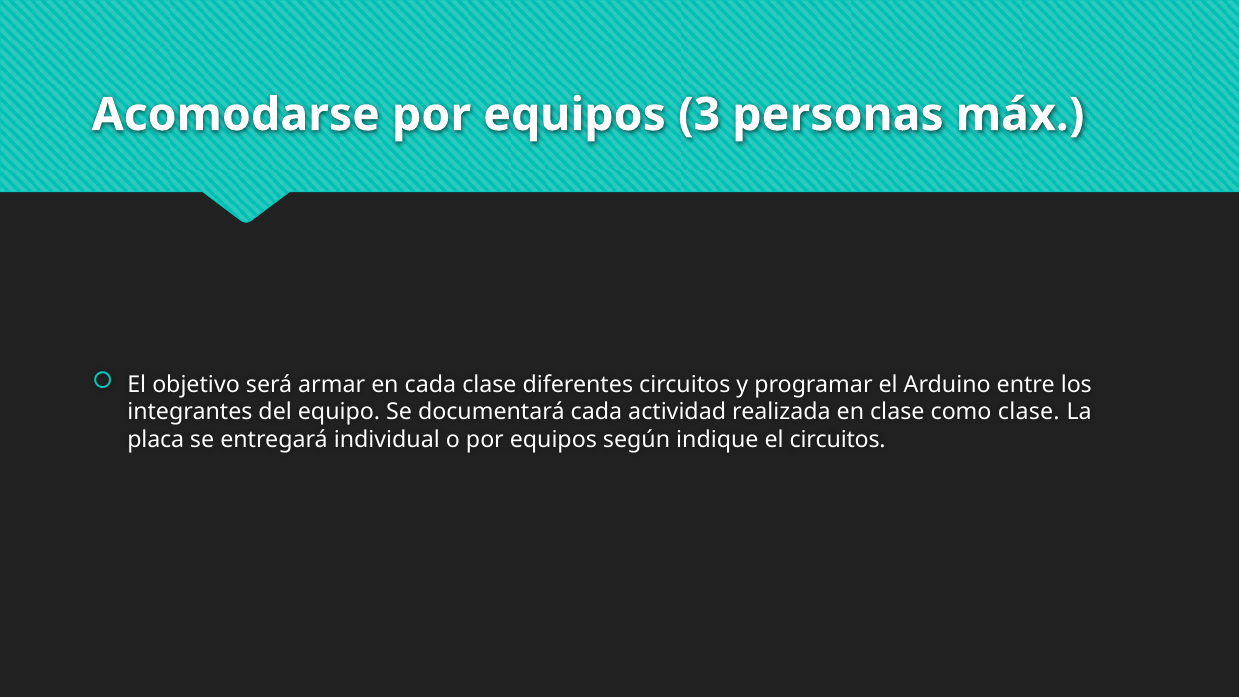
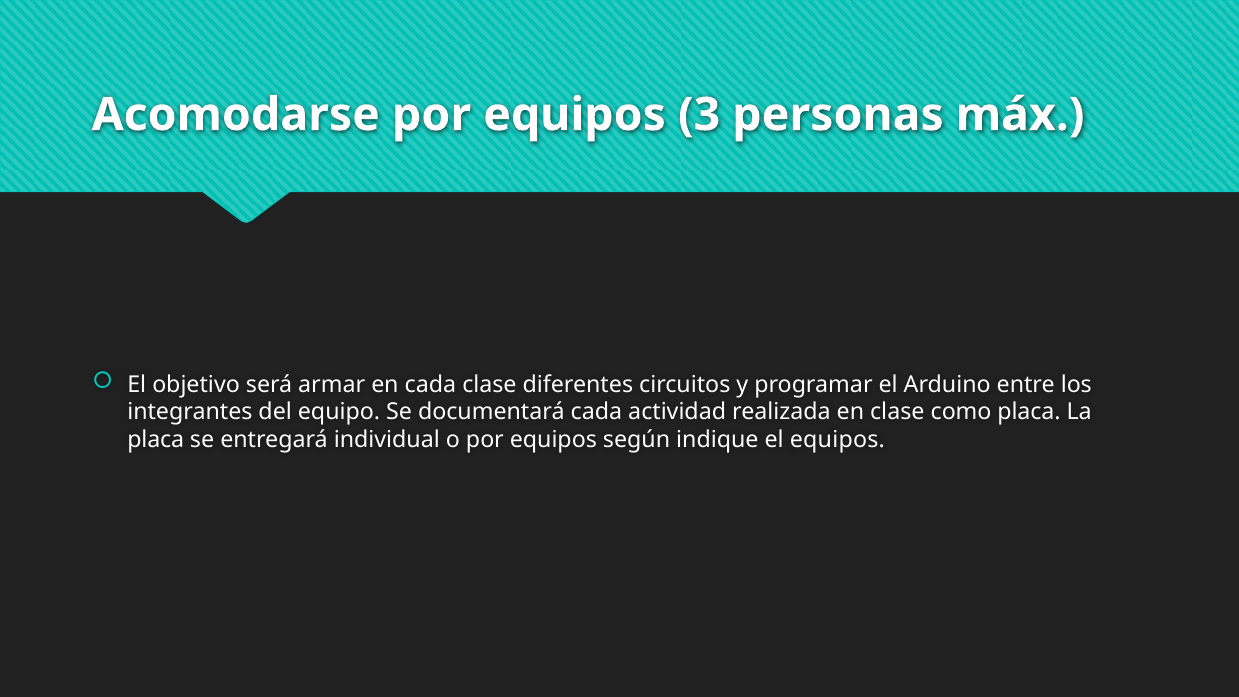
como clase: clase -> placa
el circuitos: circuitos -> equipos
